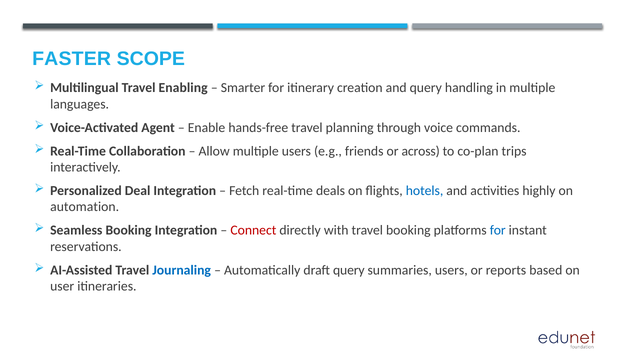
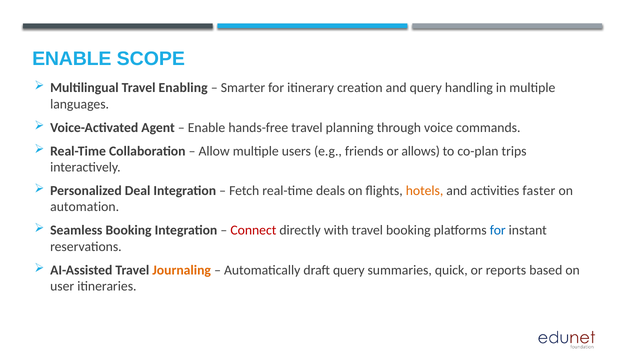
FASTER at (72, 59): FASTER -> ENABLE
across: across -> allows
hotels colour: blue -> orange
highly: highly -> faster
Journaling colour: blue -> orange
summaries users: users -> quick
